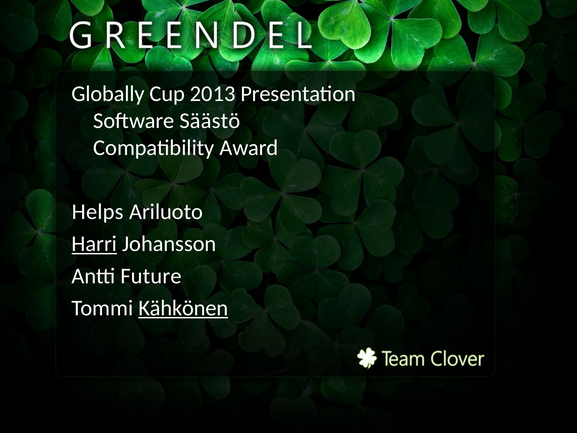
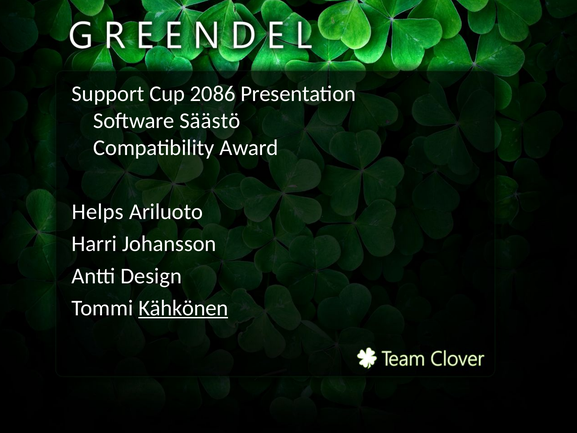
Globally: Globally -> Support
2013: 2013 -> 2086
Harri underline: present -> none
Future: Future -> Design
